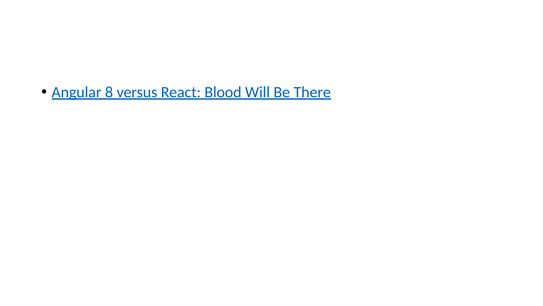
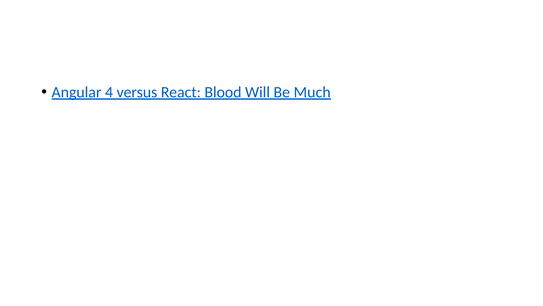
8: 8 -> 4
There: There -> Much
